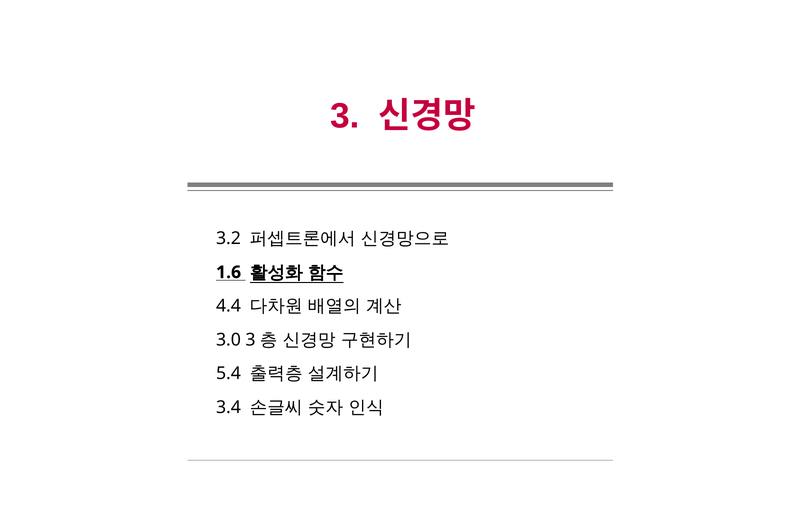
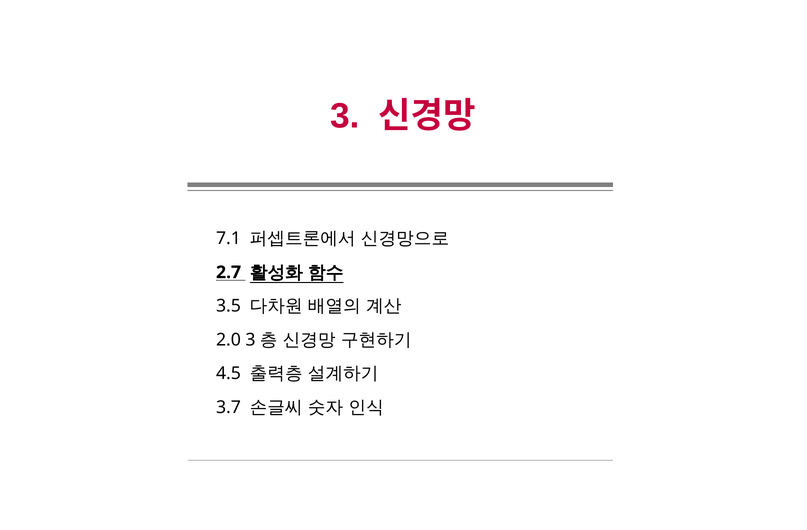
3.2: 3.2 -> 7.1
1.6: 1.6 -> 2.7
4.4: 4.4 -> 3.5
3.0: 3.0 -> 2.0
5.4: 5.4 -> 4.5
3.4: 3.4 -> 3.7
